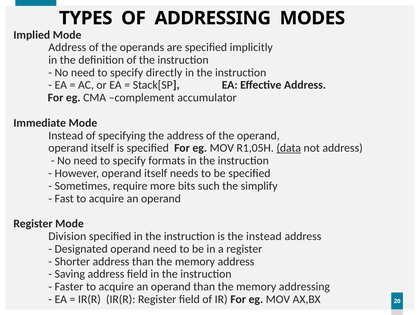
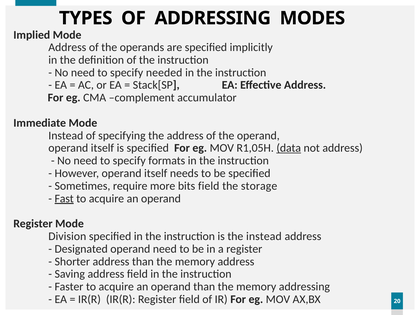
directly: directly -> needed
bits such: such -> field
simplify: simplify -> storage
Fast underline: none -> present
